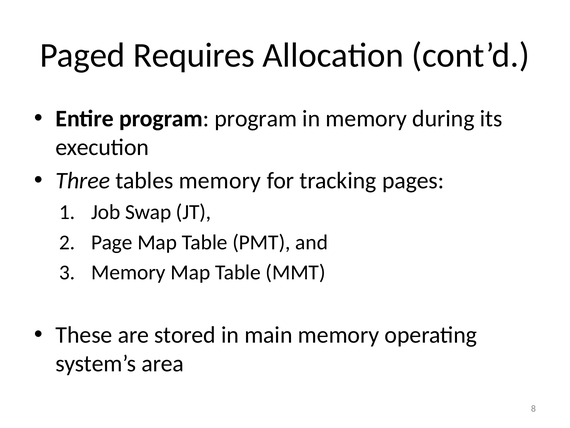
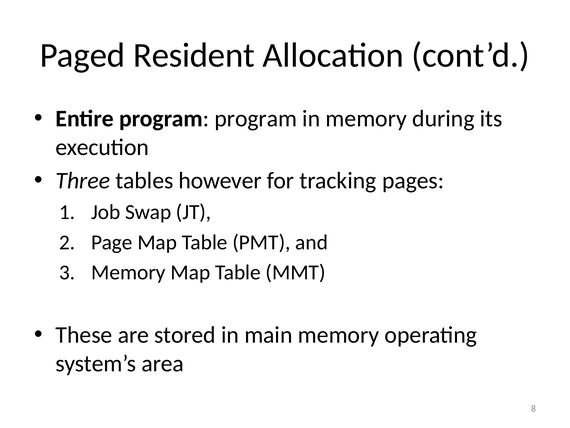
Requires: Requires -> Resident
tables memory: memory -> however
